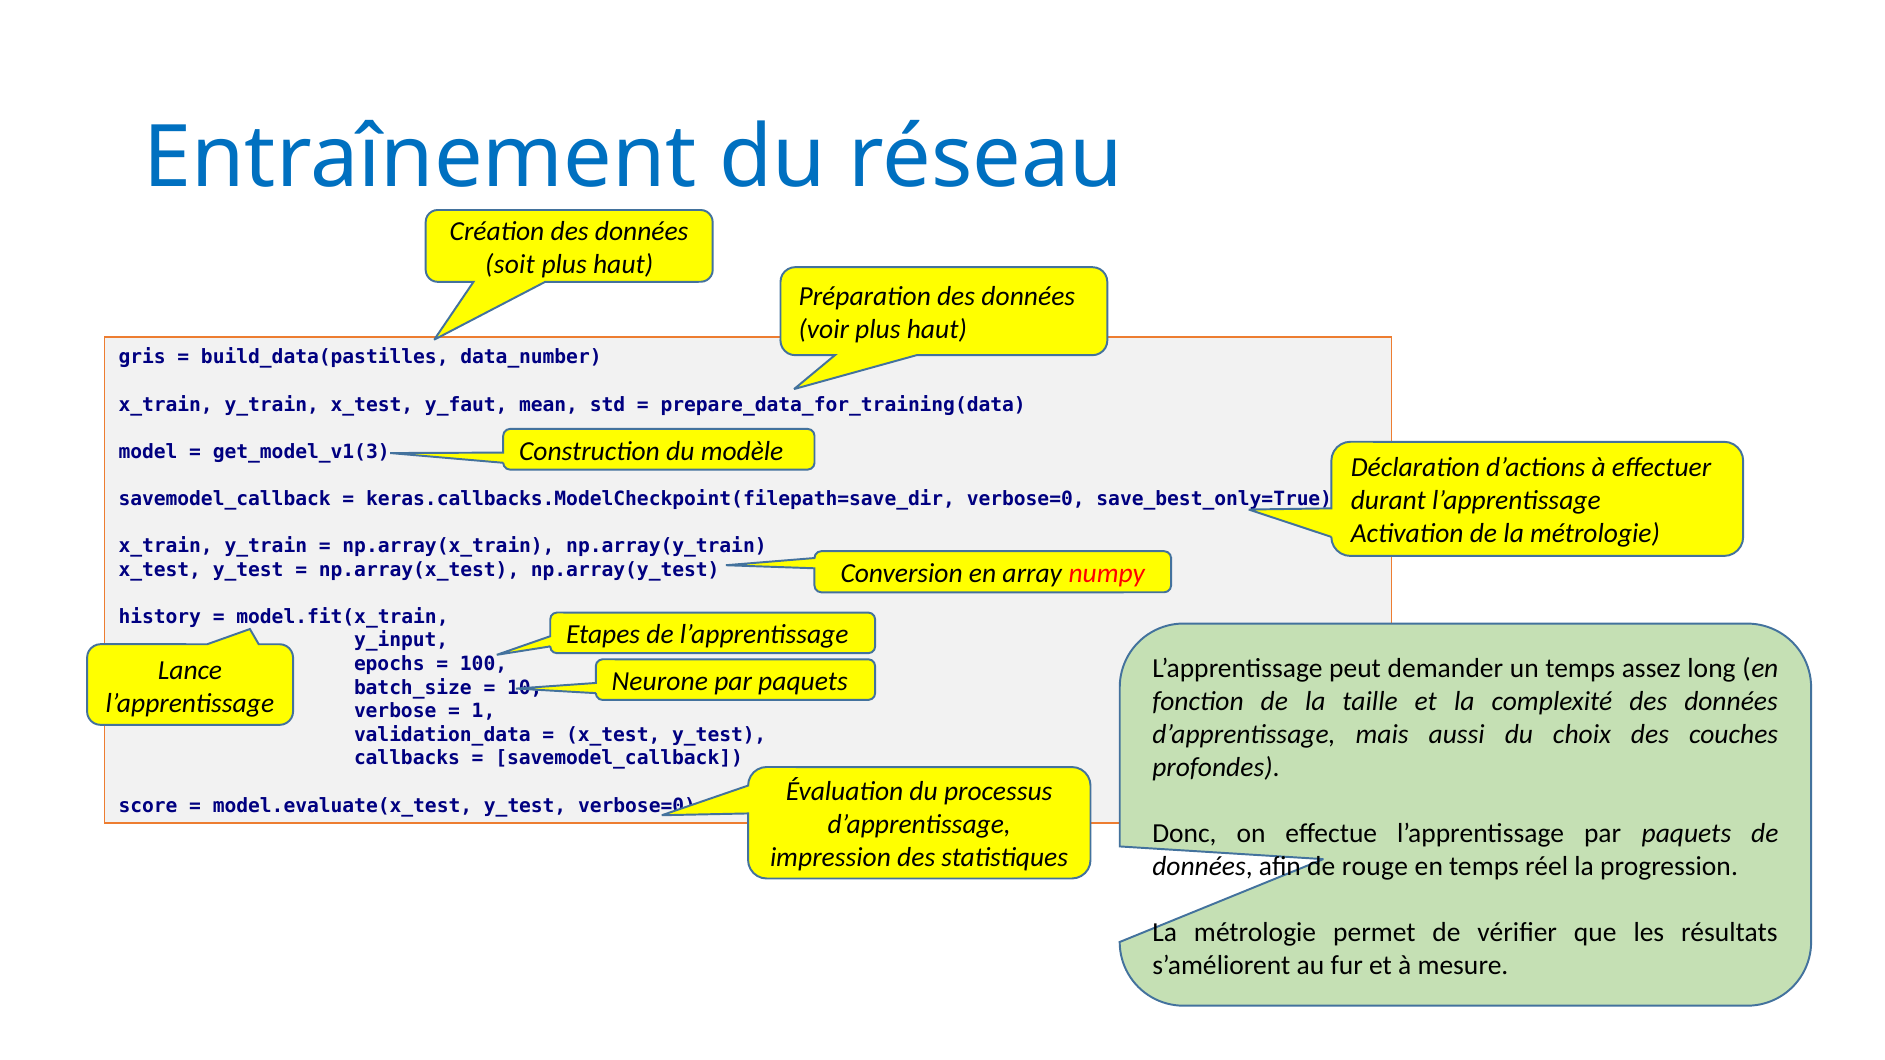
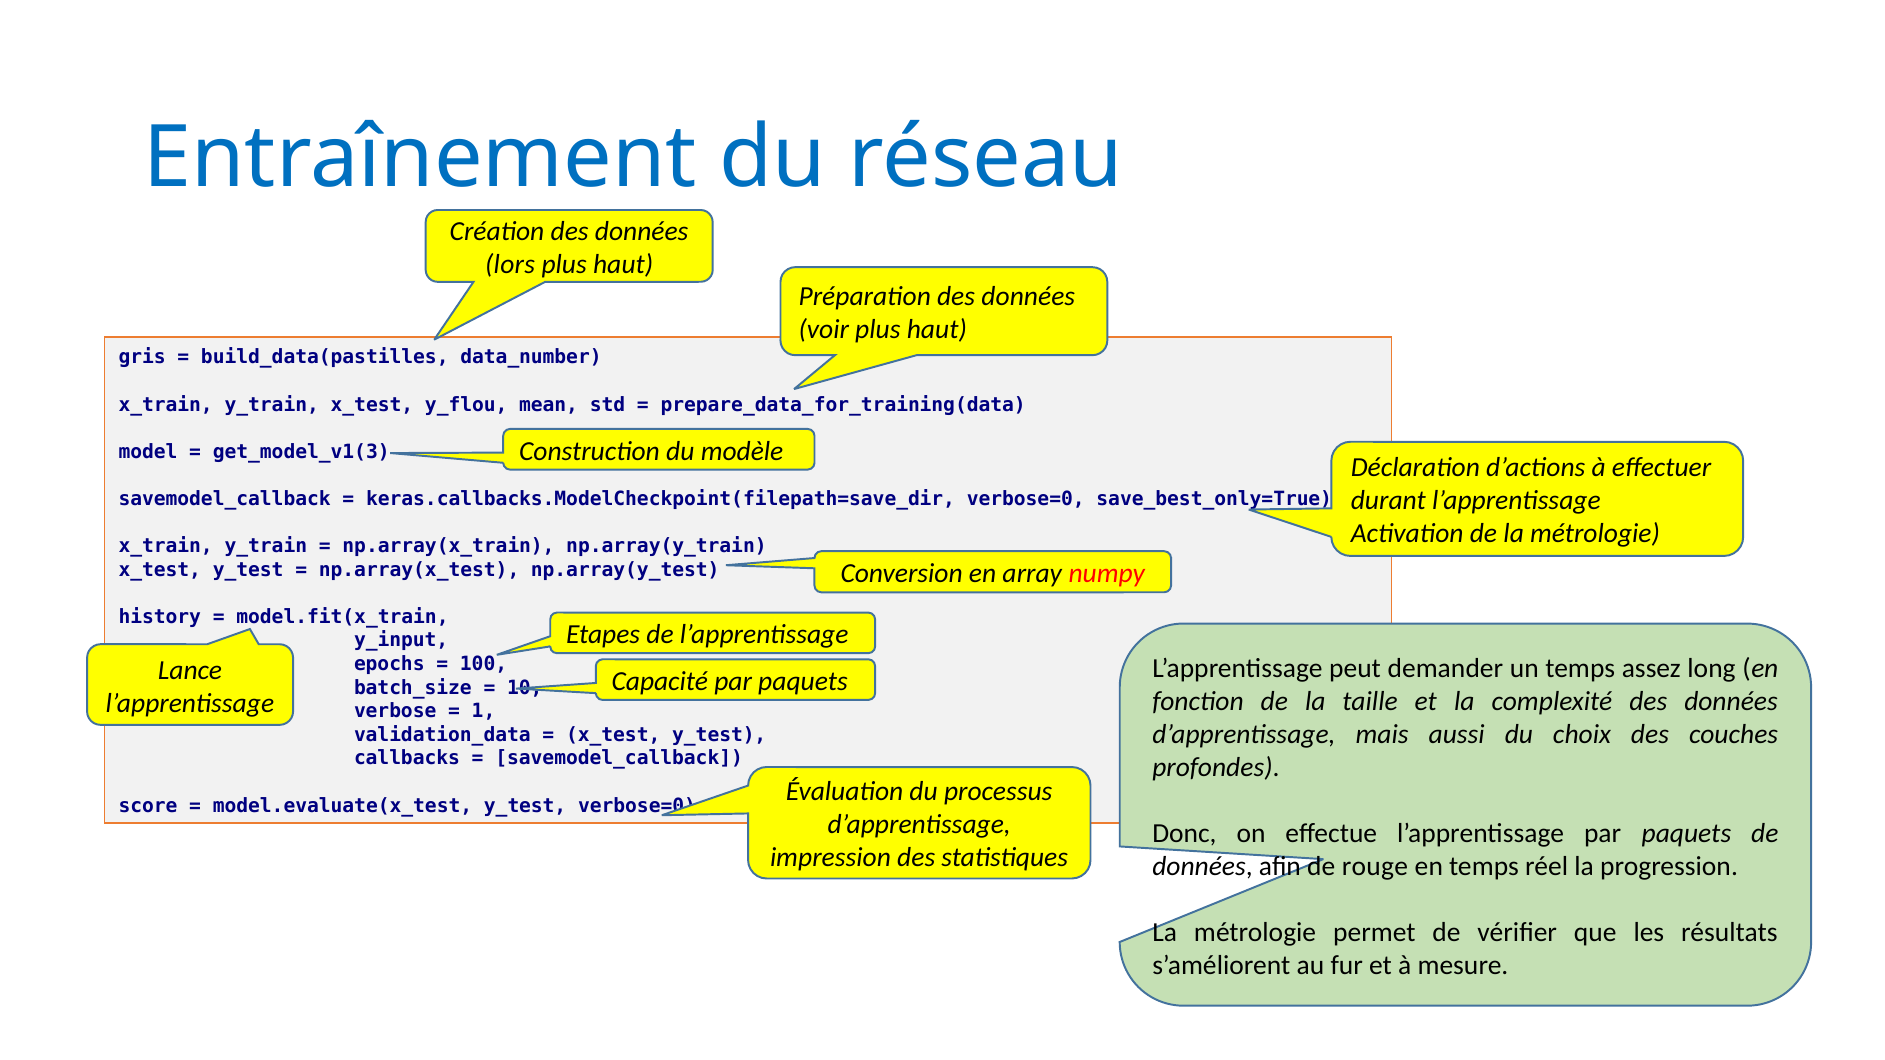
soit: soit -> lors
y_faut: y_faut -> y_flou
Neurone: Neurone -> Capacité
